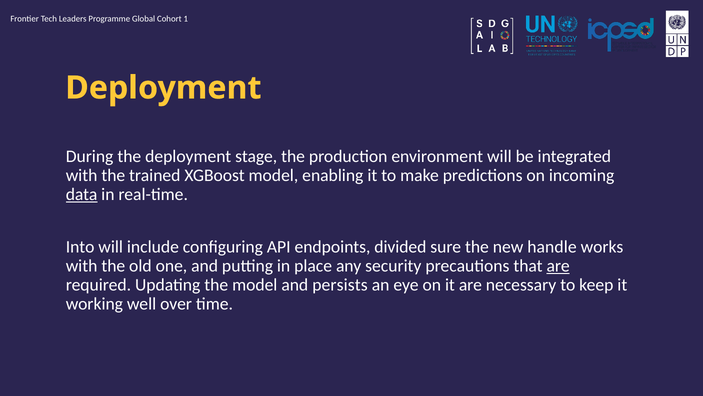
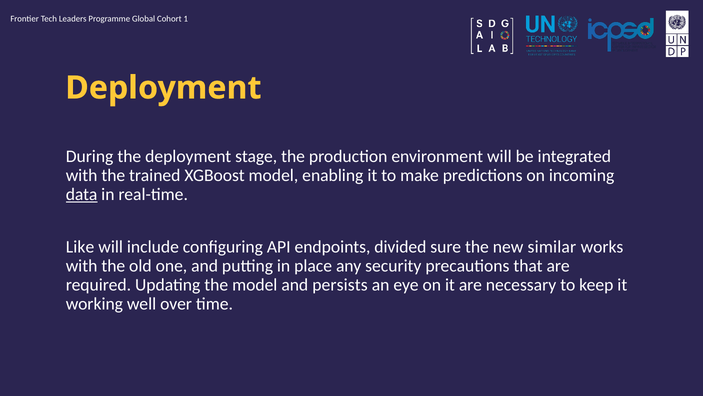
Into: Into -> Like
handle: handle -> similar
are at (558, 266) underline: present -> none
